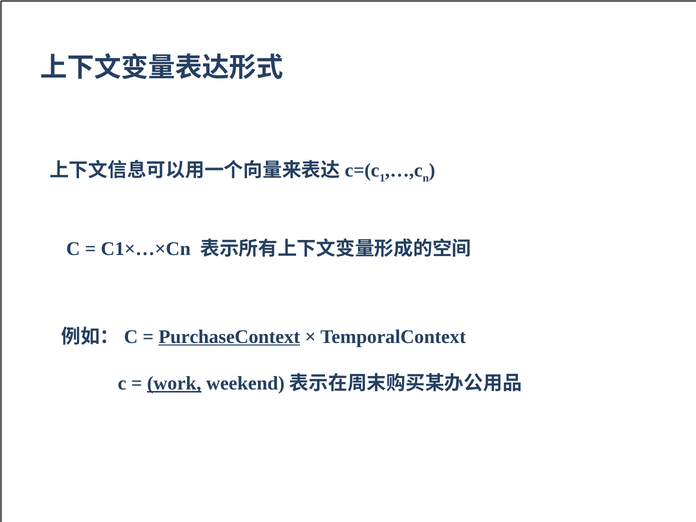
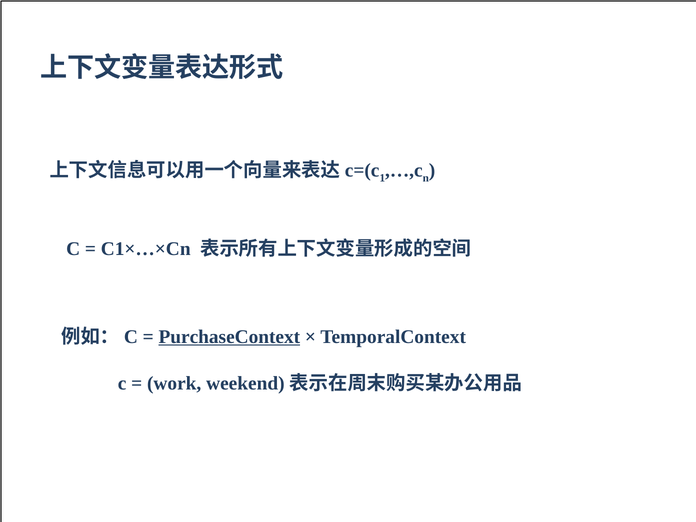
work underline: present -> none
